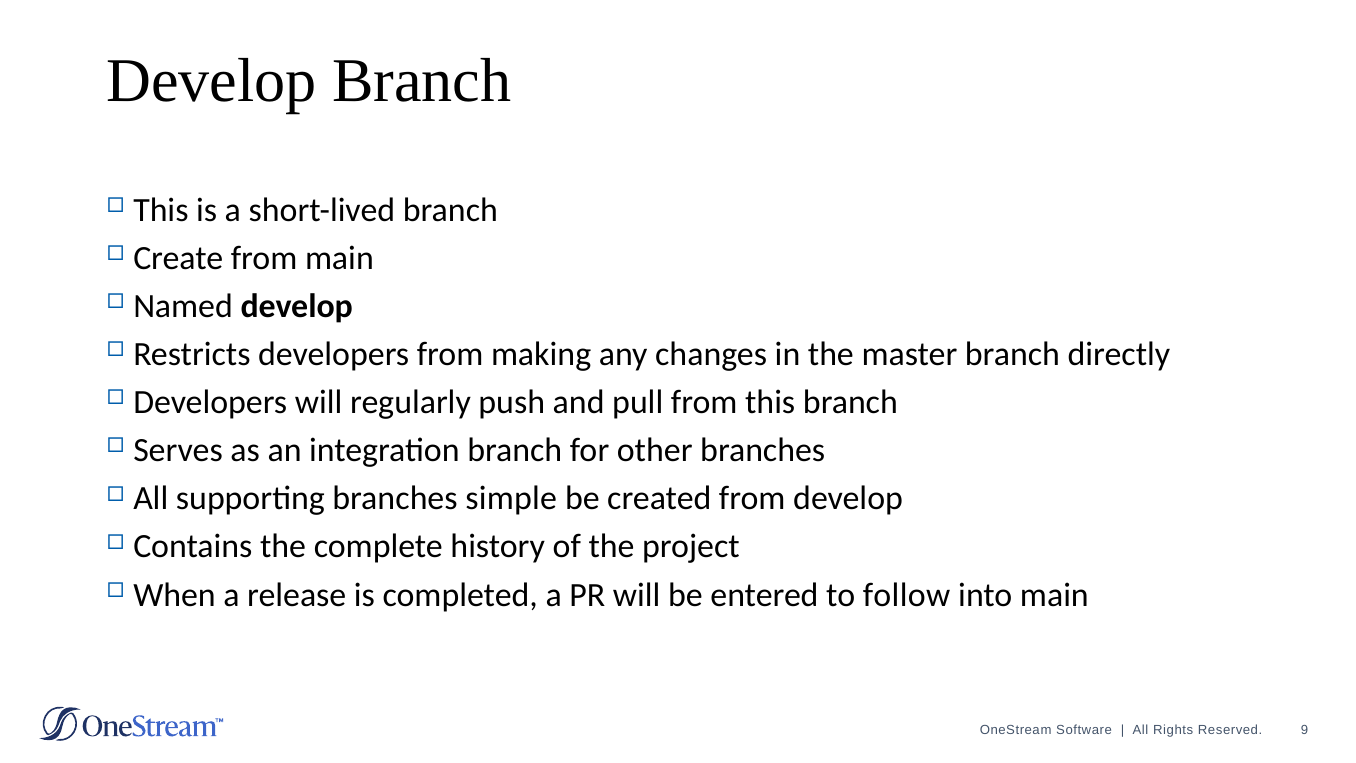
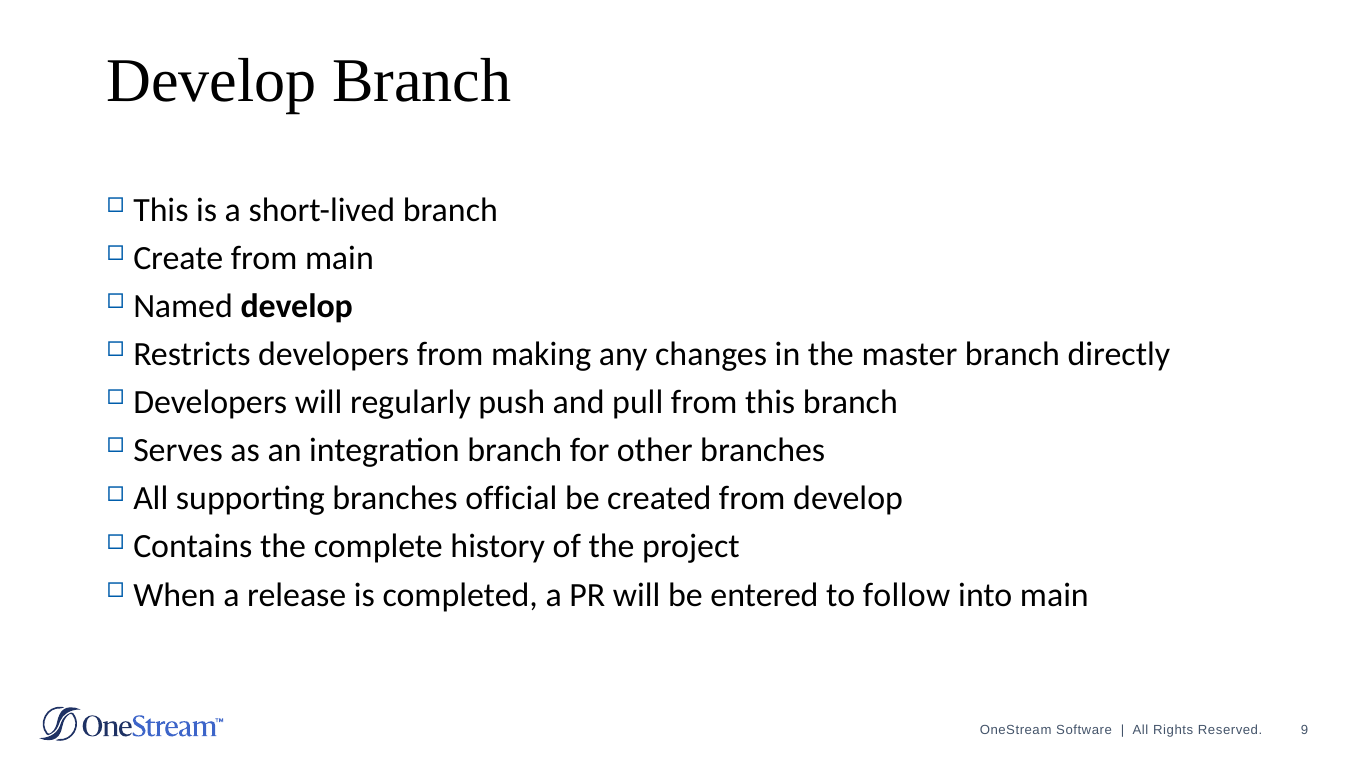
simple: simple -> official
